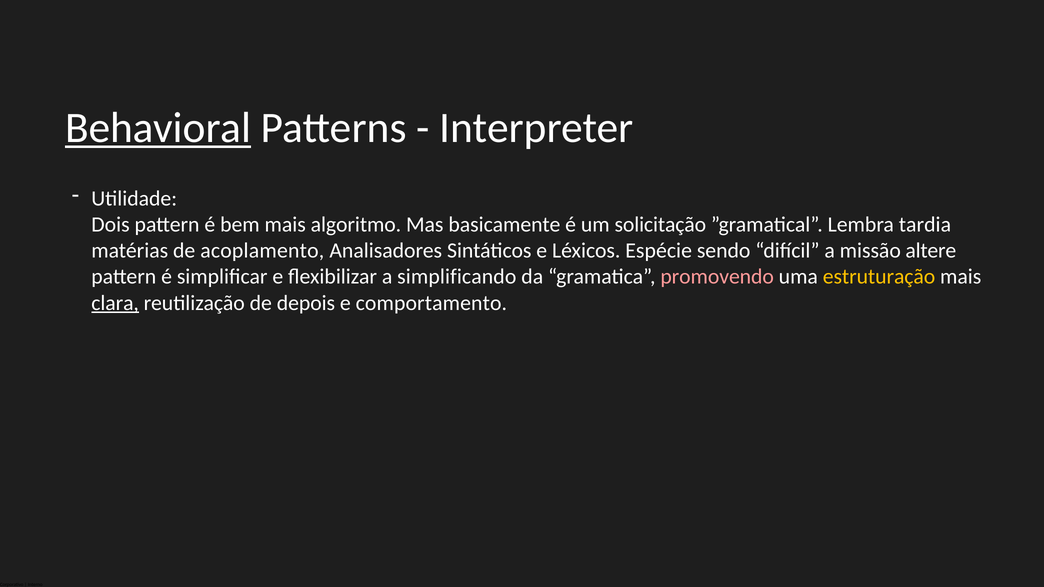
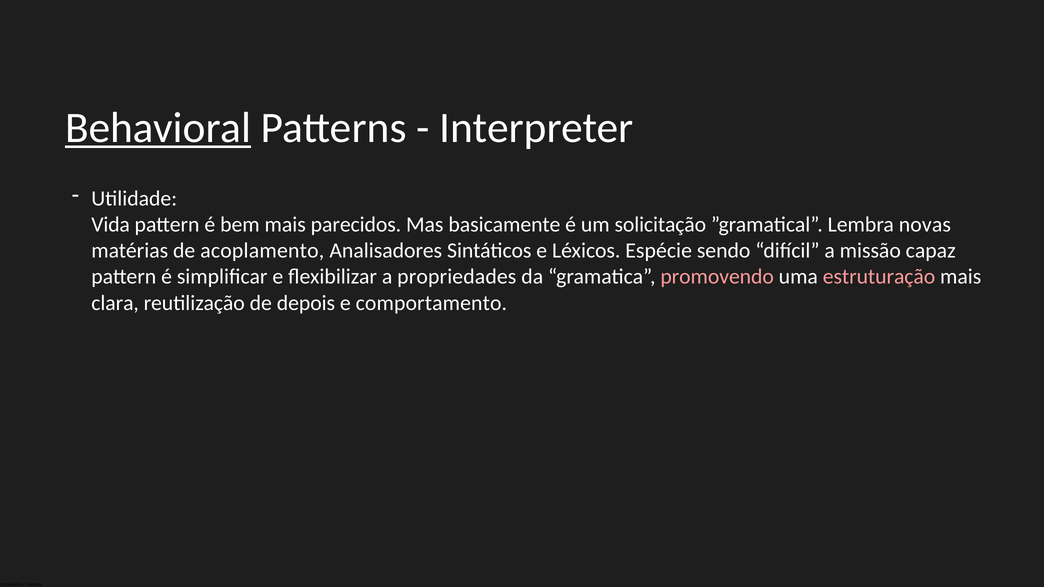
Dois: Dois -> Vida
algoritmo: algoritmo -> parecidos
tardia: tardia -> novas
altere: altere -> capaz
simplificando: simplificando -> propriedades
estruturação colour: yellow -> pink
clara underline: present -> none
